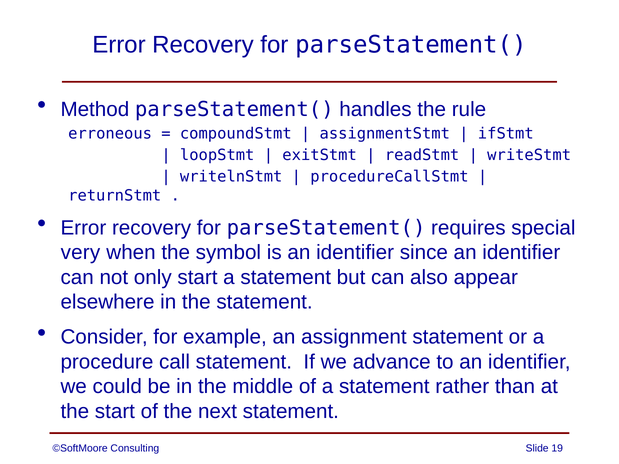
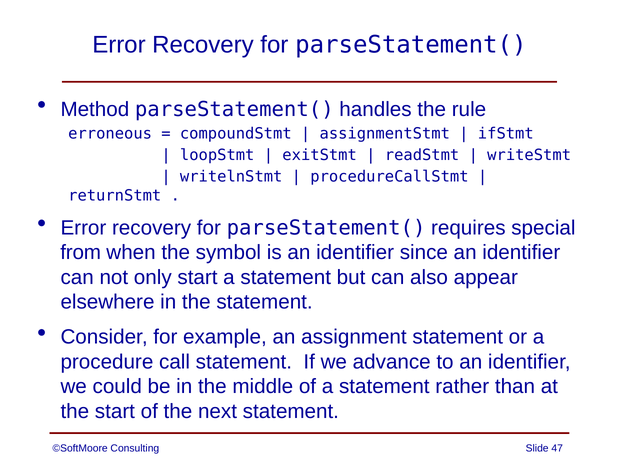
very: very -> from
19: 19 -> 47
